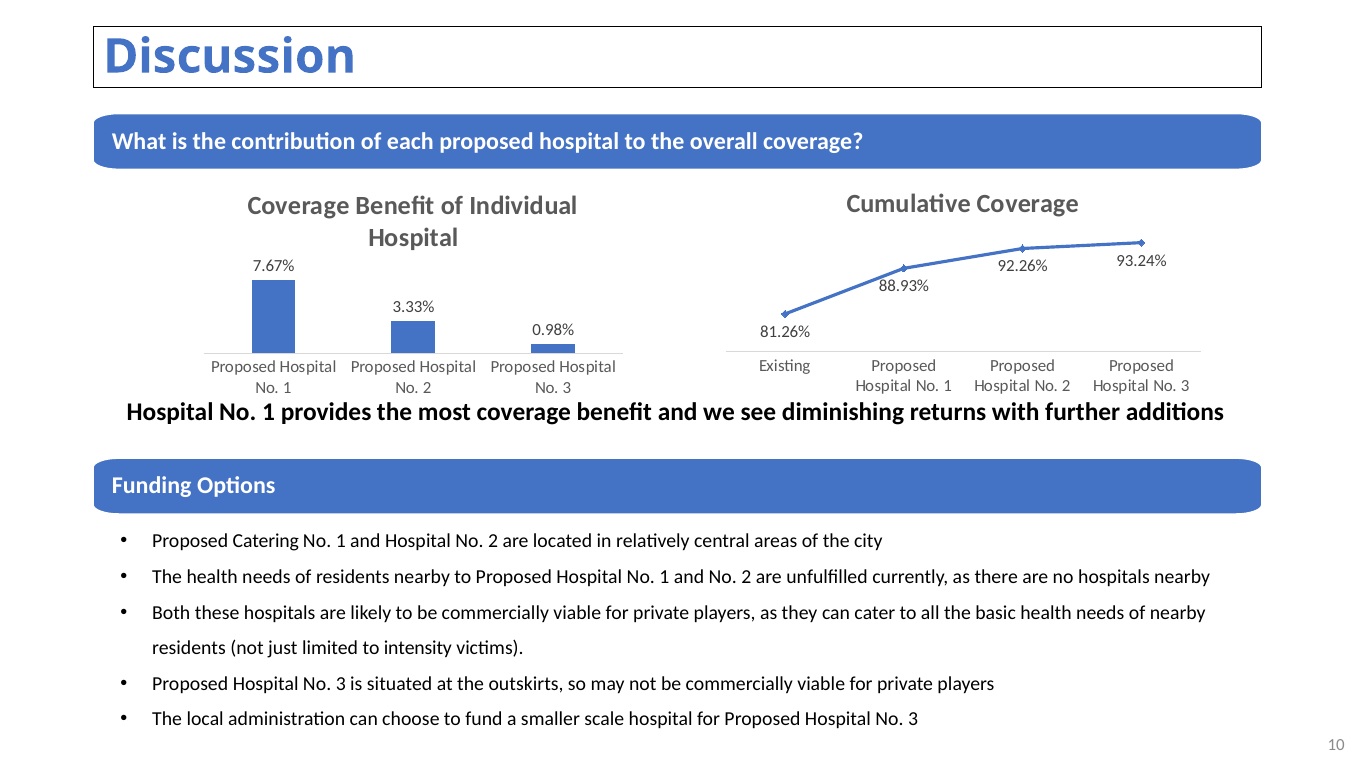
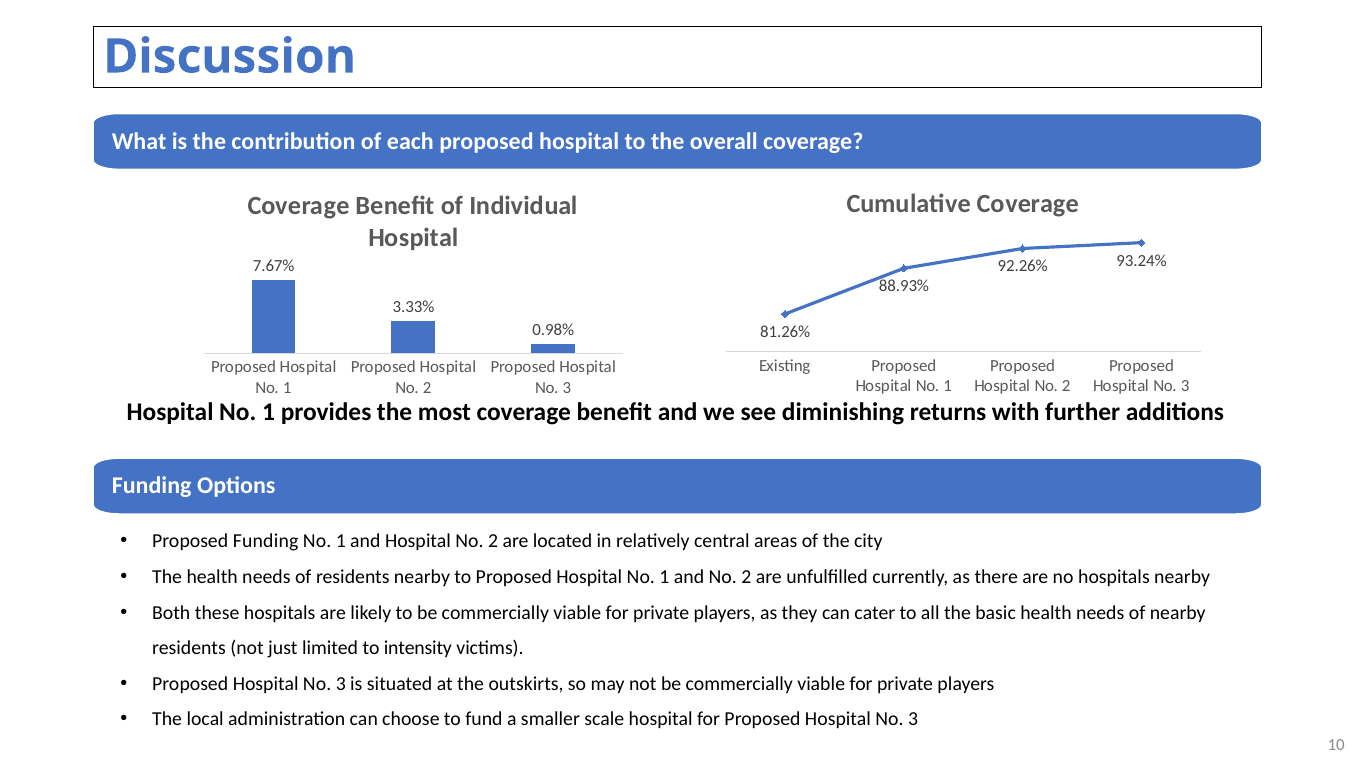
Proposed Catering: Catering -> Funding
